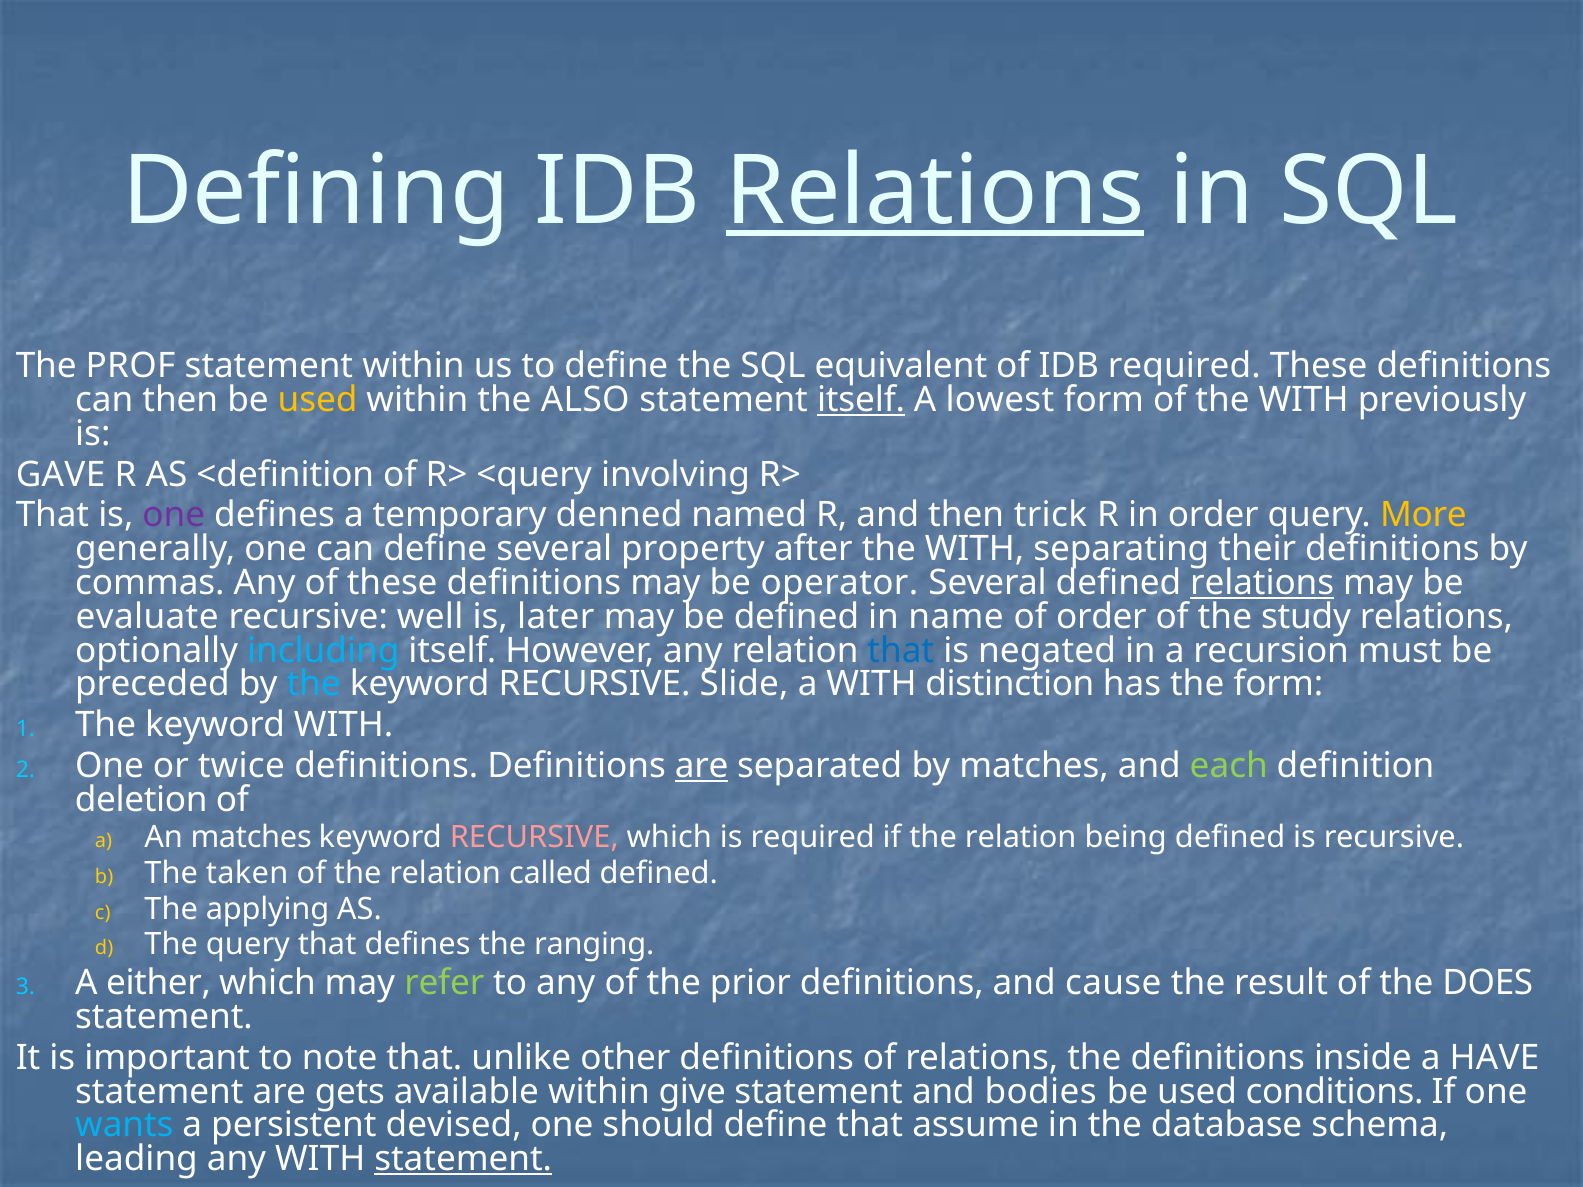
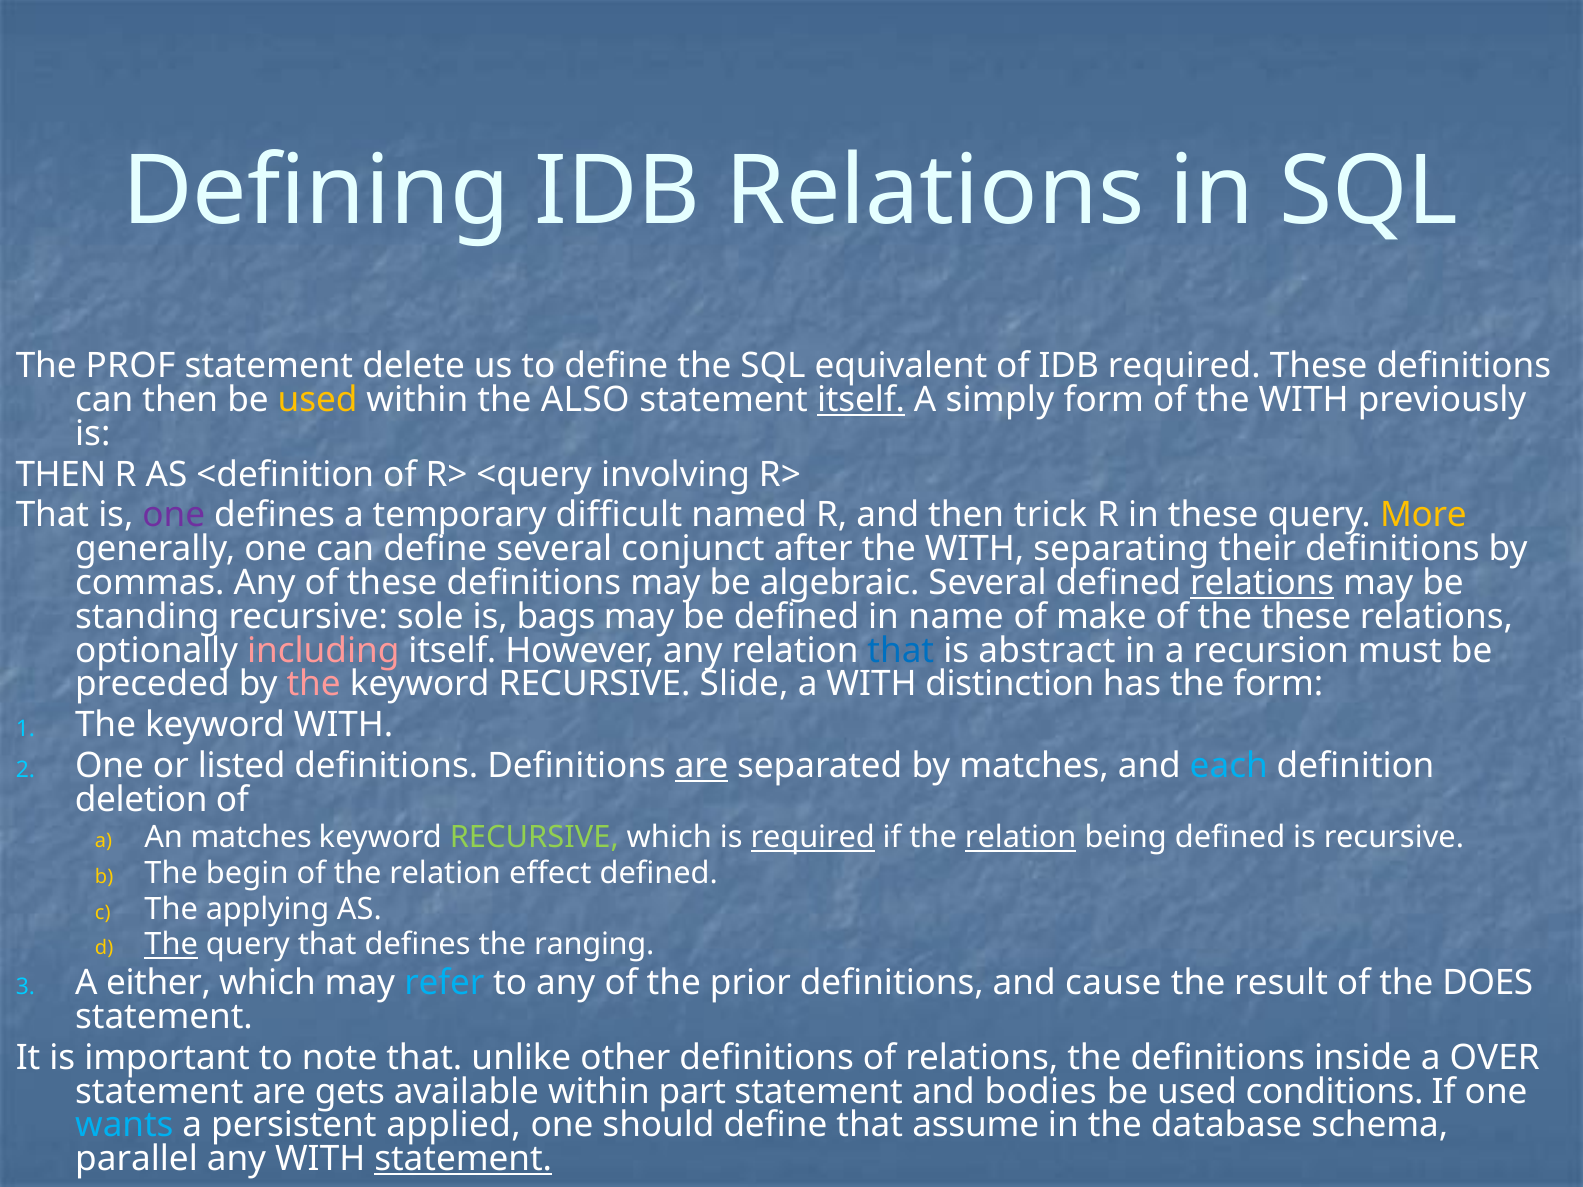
Relations at (935, 191) underline: present -> none
statement within: within -> delete
lowest: lowest -> simply
GAVE at (61, 475): GAVE -> THEN
denned: denned -> difficult
in order: order -> these
property: property -> conjunct
operator: operator -> algebraic
evaluate: evaluate -> standing
well: well -> sole
later: later -> bags
of order: order -> make
the study: study -> these
including colour: light blue -> pink
negated: negated -> abstract
the at (314, 684) colour: light blue -> pink
twice: twice -> listed
each colour: light green -> light blue
RECURSIVE at (534, 838) colour: pink -> light green
required at (813, 838) underline: none -> present
relation at (1021, 838) underline: none -> present
taken: taken -> begin
called: called -> effect
The at (171, 945) underline: none -> present
refer colour: light green -> light blue
HAVE: HAVE -> OVER
give: give -> part
devised: devised -> applied
leading: leading -> parallel
